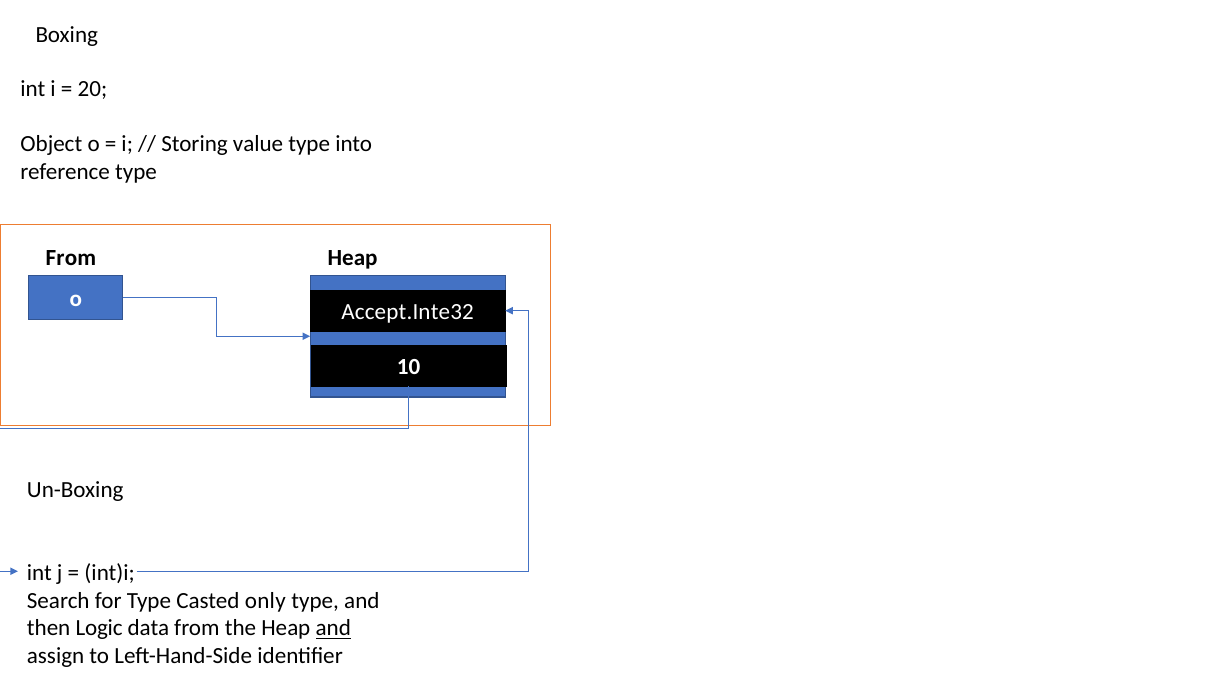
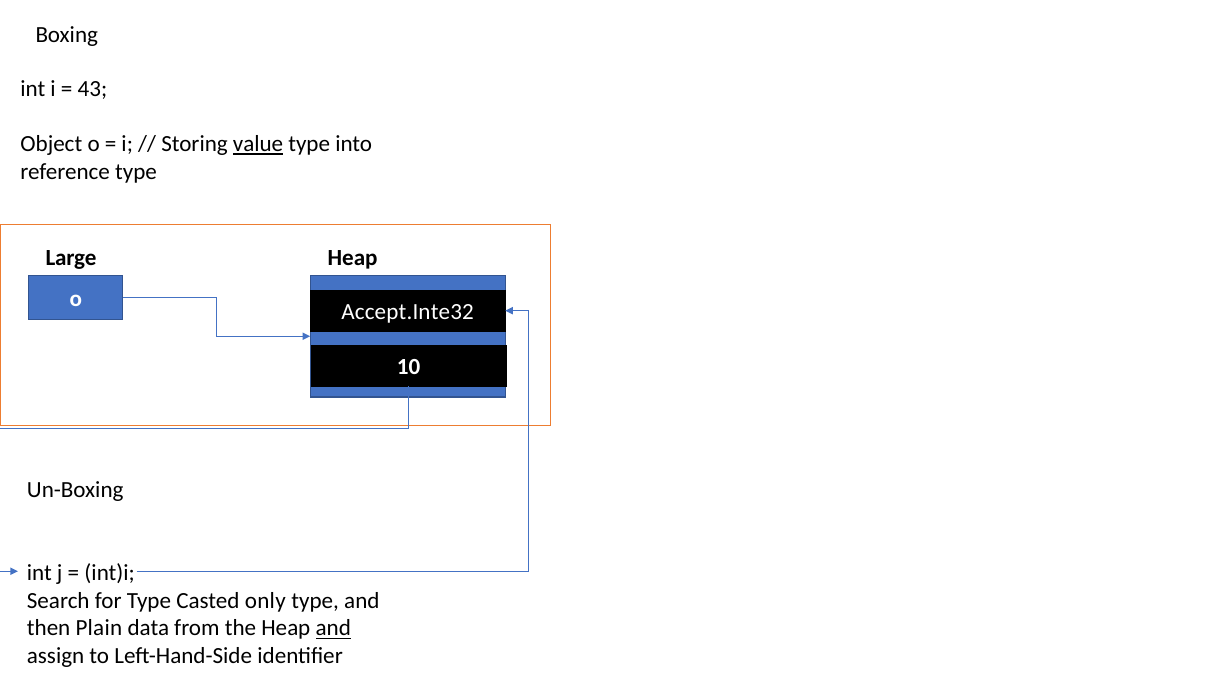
20: 20 -> 43
value underline: none -> present
From at (71, 258): From -> Large
Logic: Logic -> Plain
